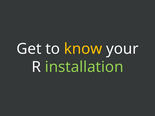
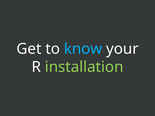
know colour: yellow -> light blue
